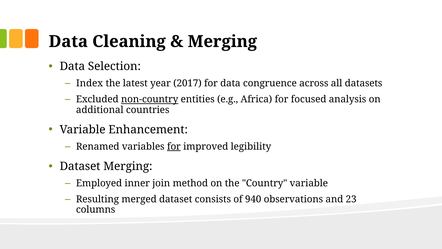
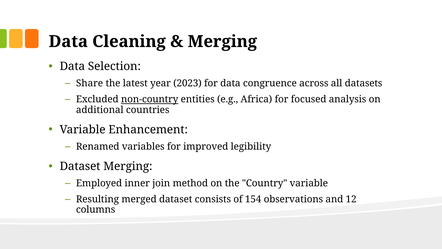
Index: Index -> Share
2017: 2017 -> 2023
for at (174, 146) underline: present -> none
940: 940 -> 154
23: 23 -> 12
